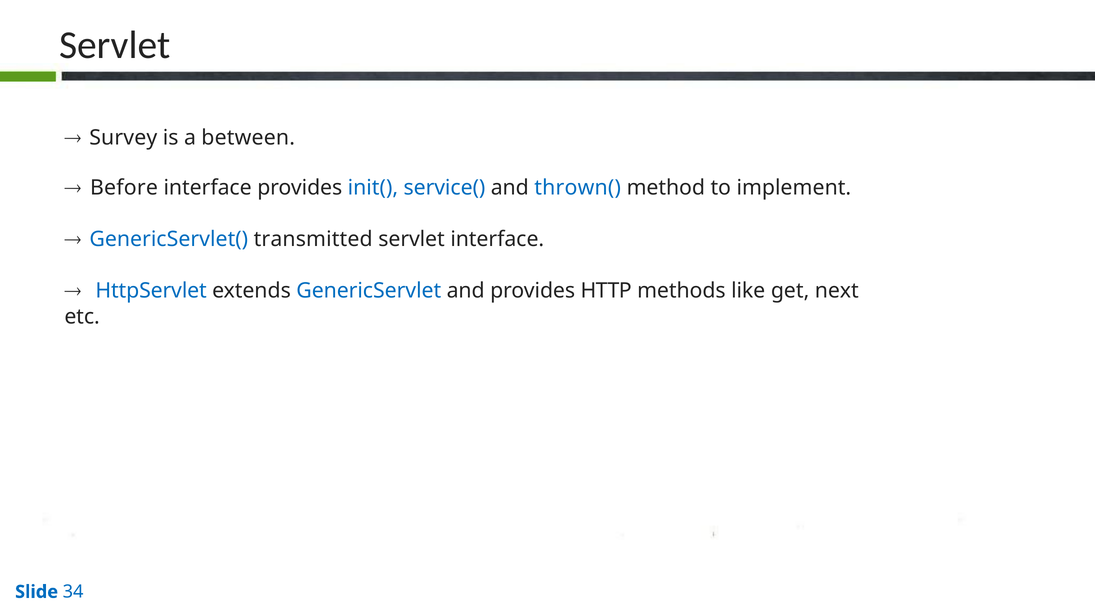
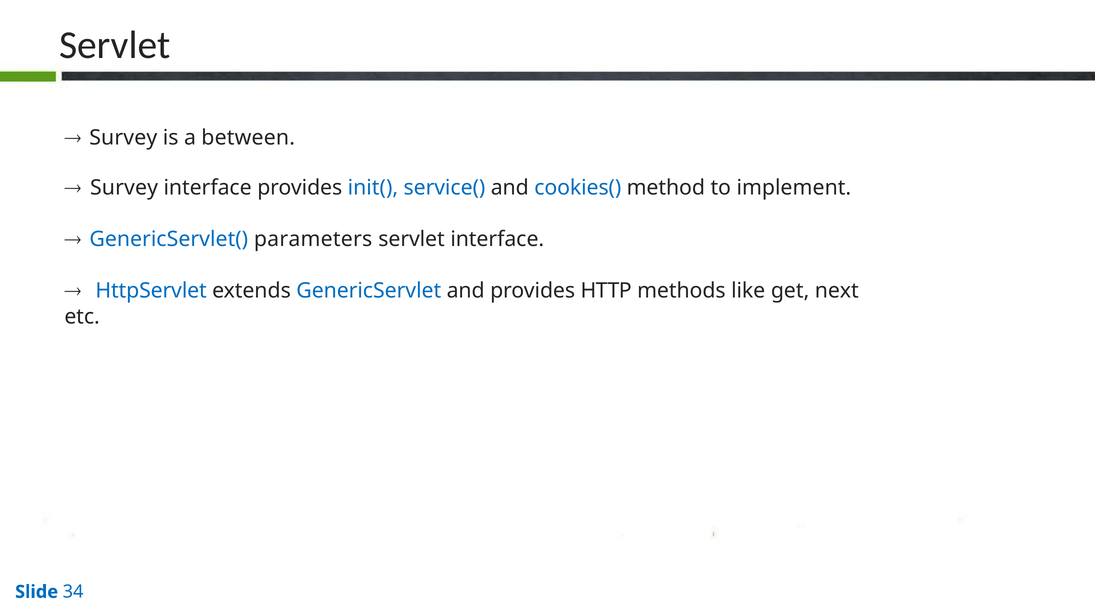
Before at (124, 188): Before -> Survey
thrown(: thrown( -> cookies(
transmitted: transmitted -> parameters
